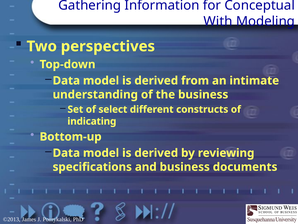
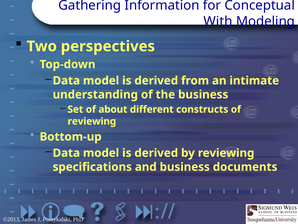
select: select -> about
indicating at (92, 121): indicating -> reviewing
